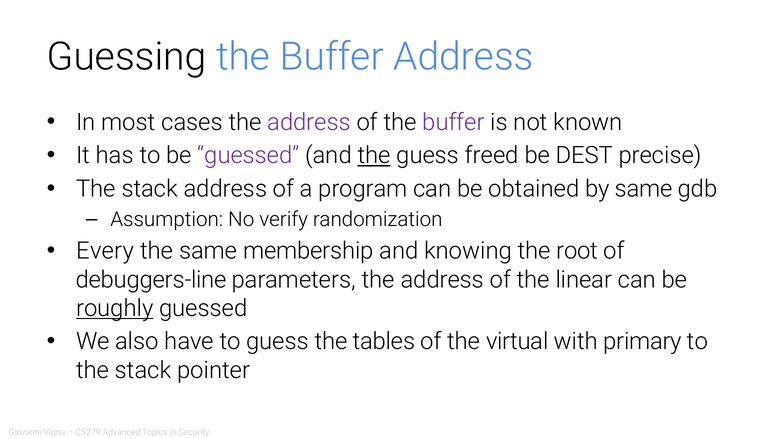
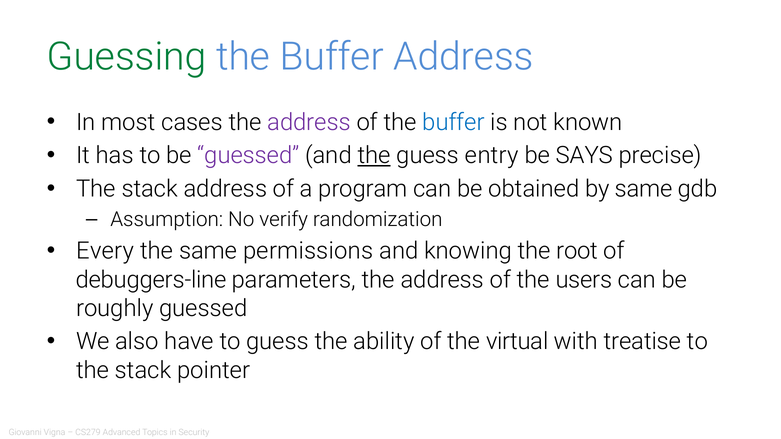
Guessing colour: black -> green
buffer at (454, 122) colour: purple -> blue
freed: freed -> entry
DEST: DEST -> SAYS
membership: membership -> permissions
linear: linear -> users
roughly underline: present -> none
tables: tables -> ability
primary: primary -> treatise
